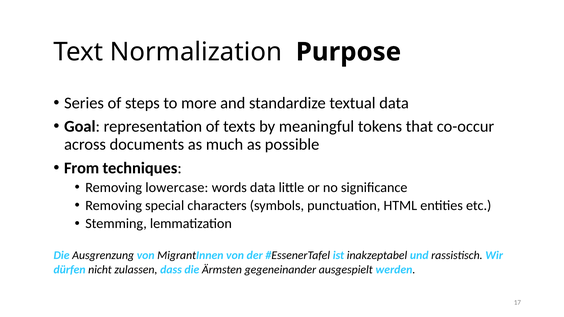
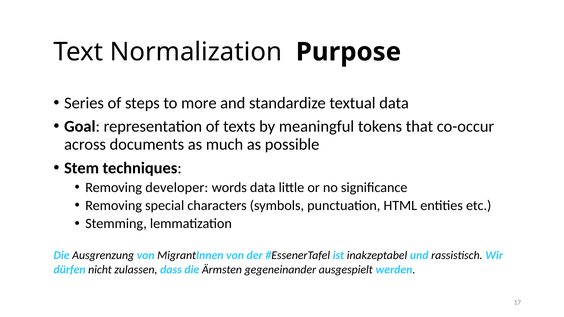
From: From -> Stem
lowercase: lowercase -> developer
